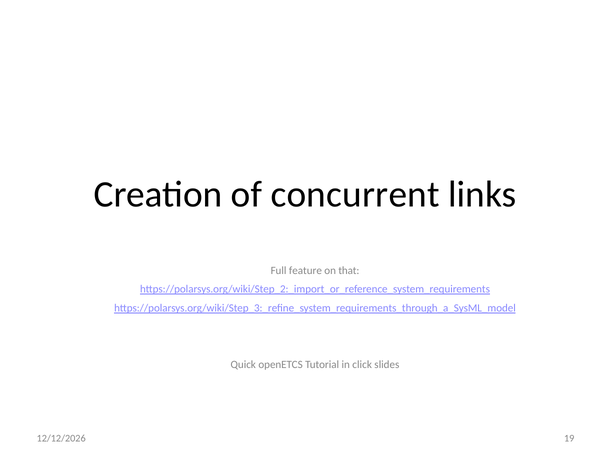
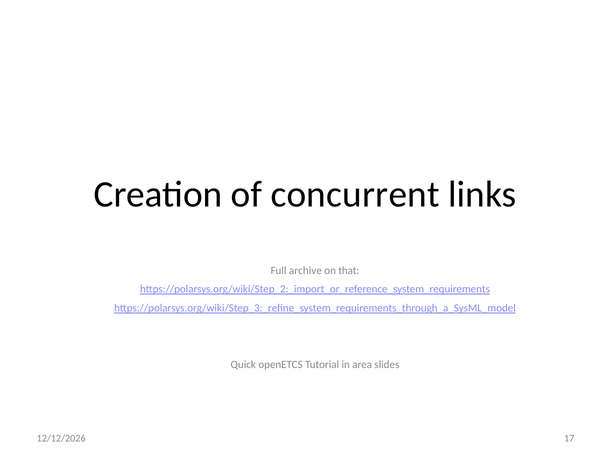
feature: feature -> archive
click: click -> area
19: 19 -> 17
